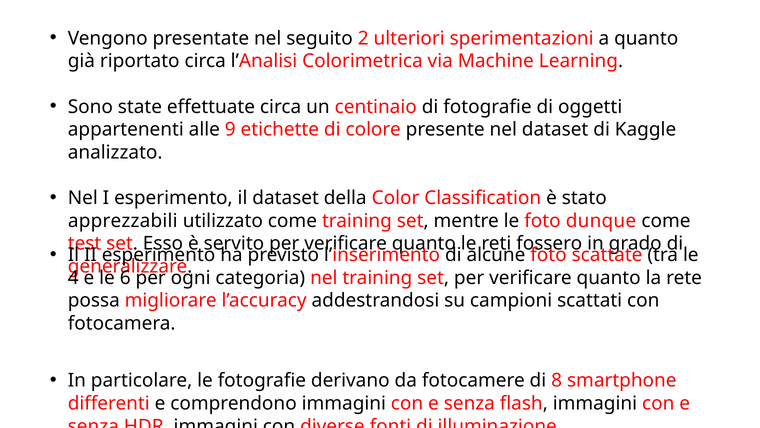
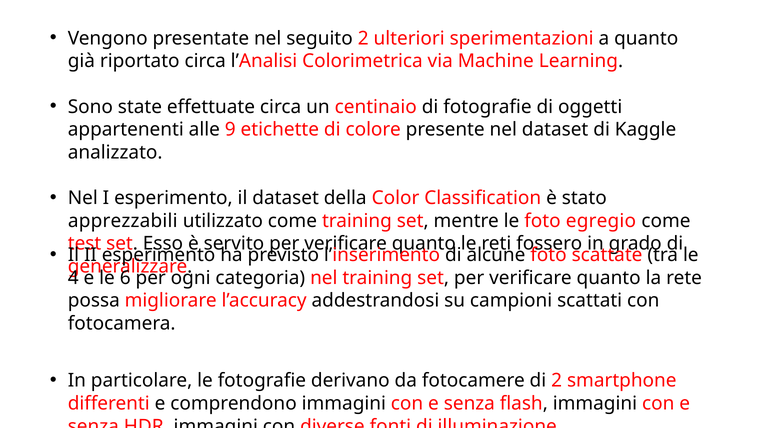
dunque: dunque -> egregio
di 8: 8 -> 2
